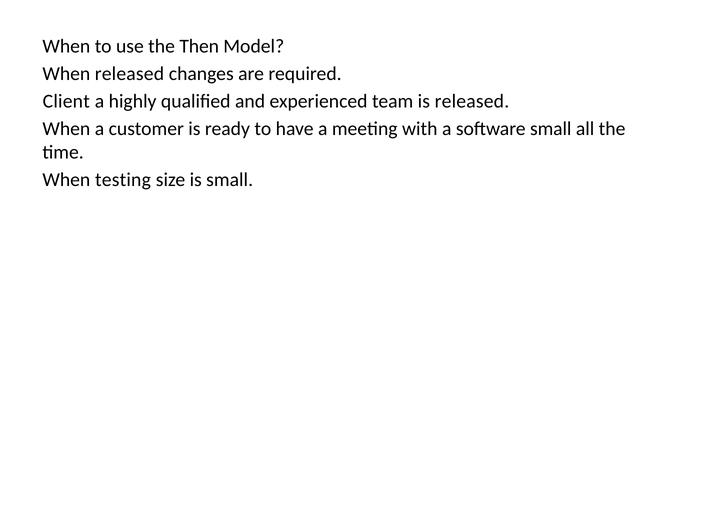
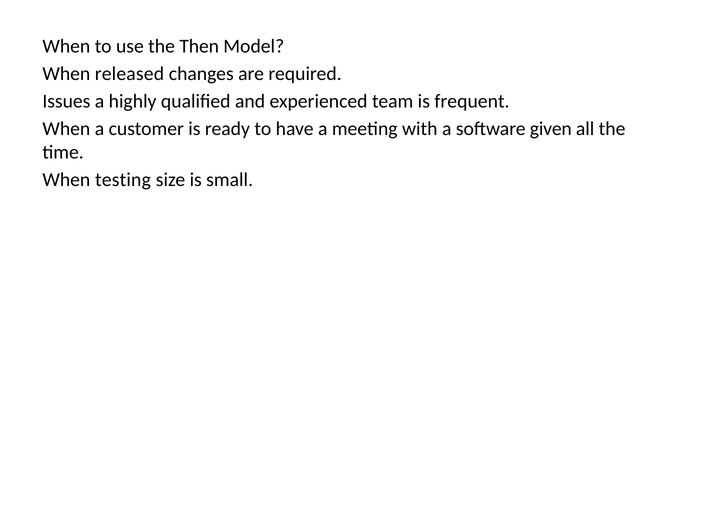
Client: Client -> Issues
is released: released -> frequent
software small: small -> given
